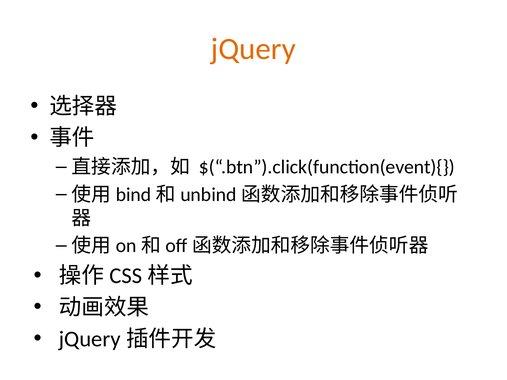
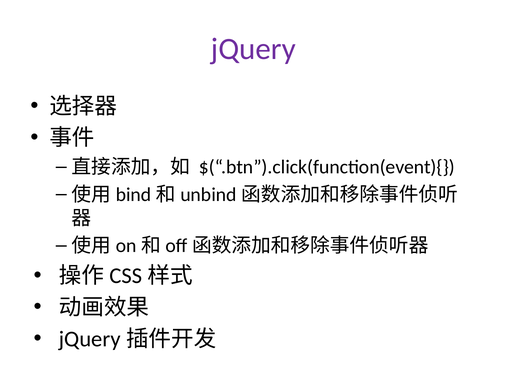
jQuery colour: orange -> purple
